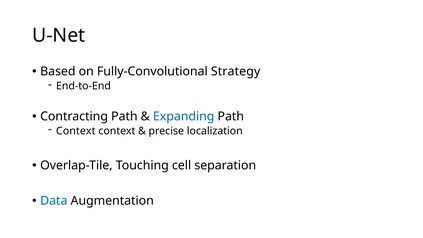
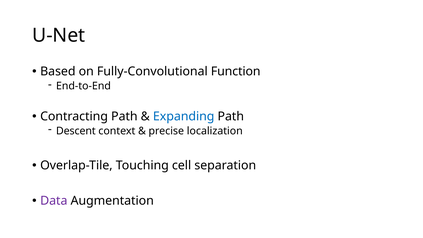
Strategy: Strategy -> Function
Context at (76, 131): Context -> Descent
Data colour: blue -> purple
